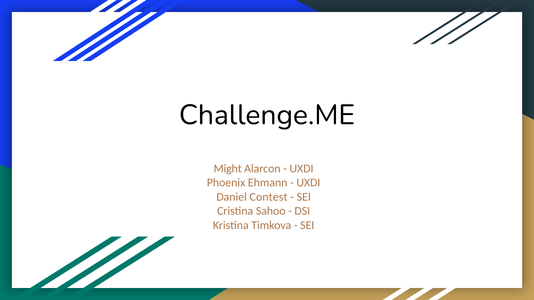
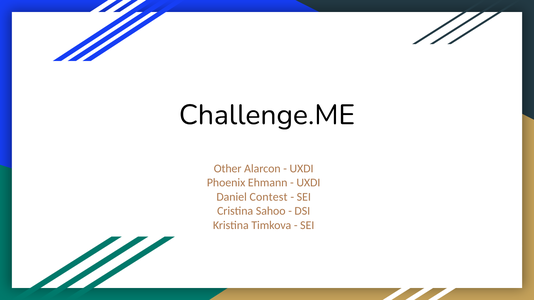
Might: Might -> Other
